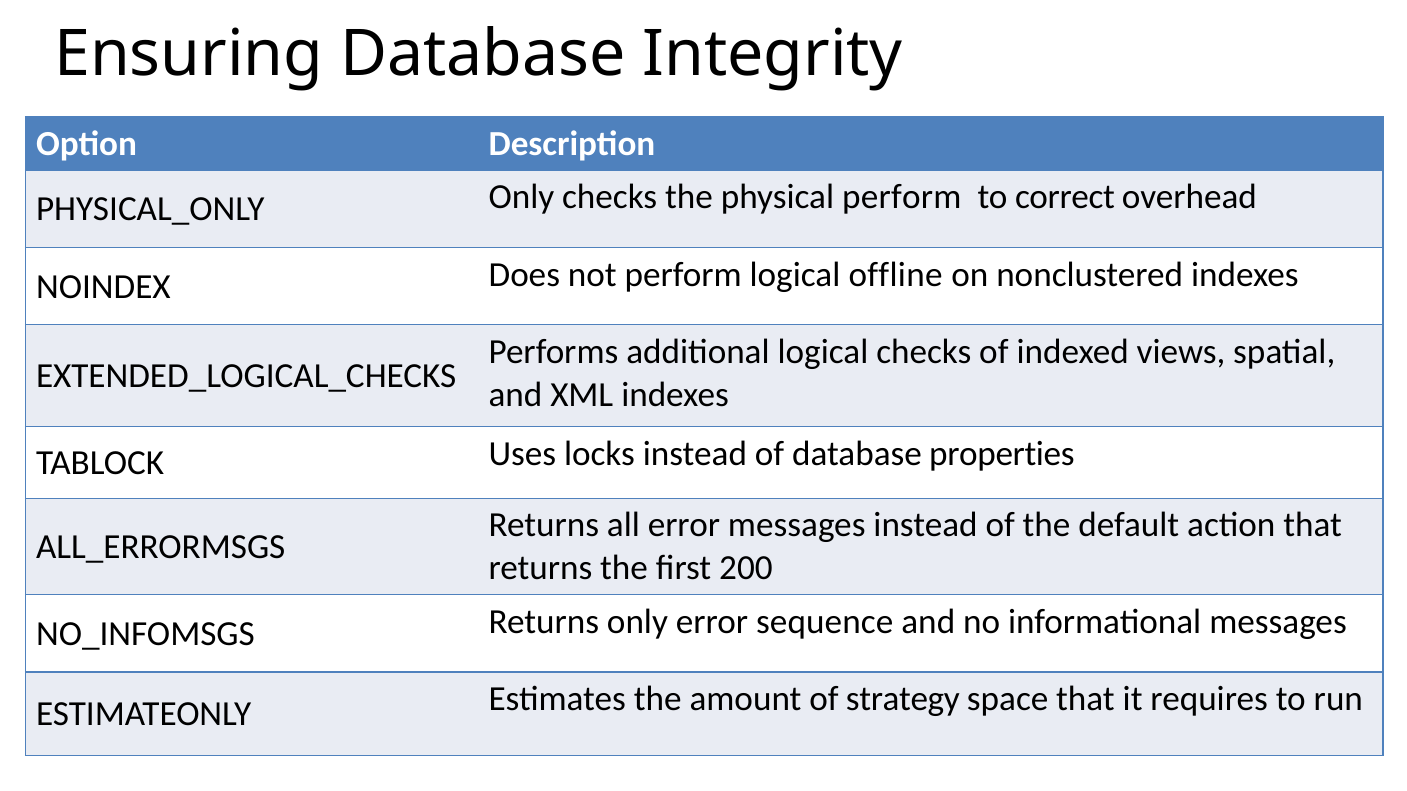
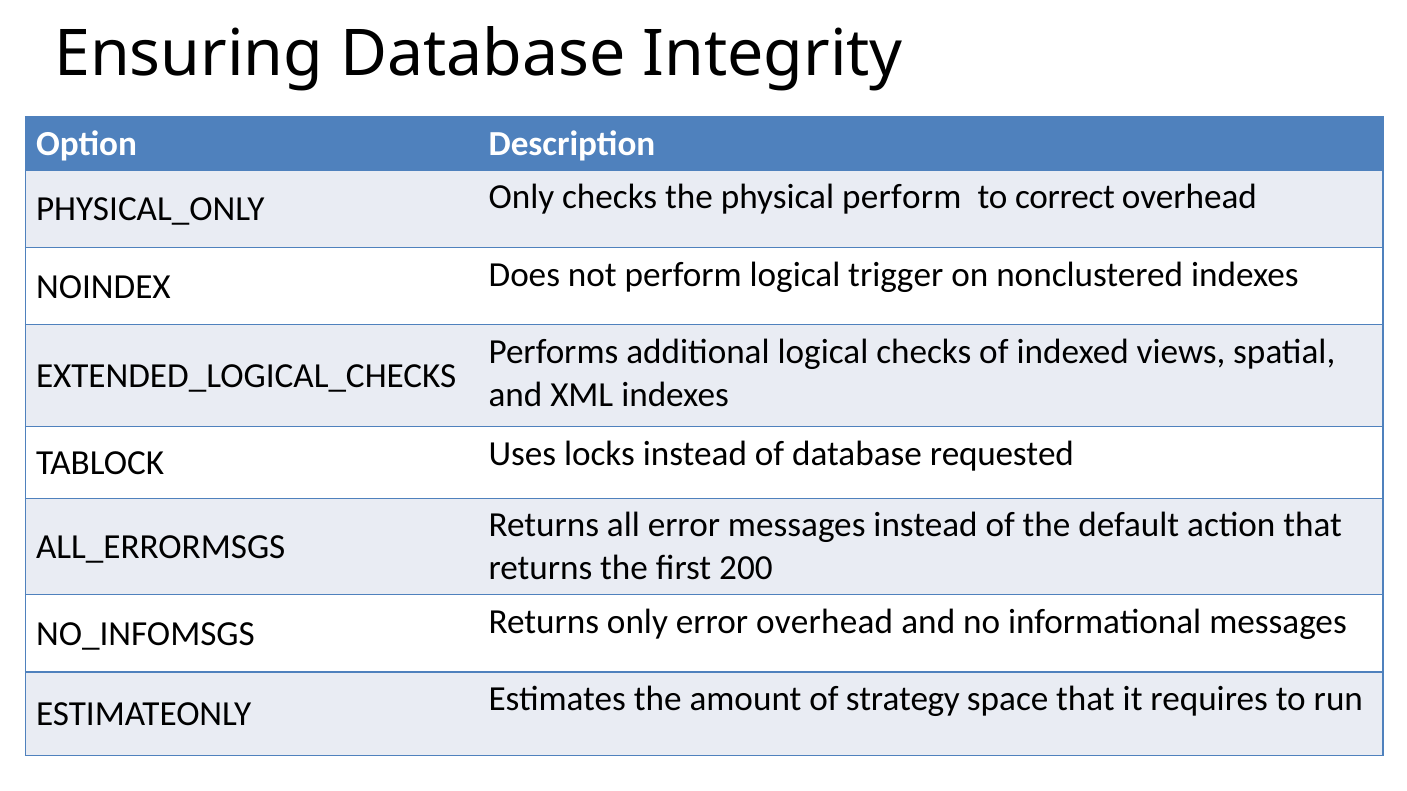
offline: offline -> trigger
properties: properties -> requested
error sequence: sequence -> overhead
